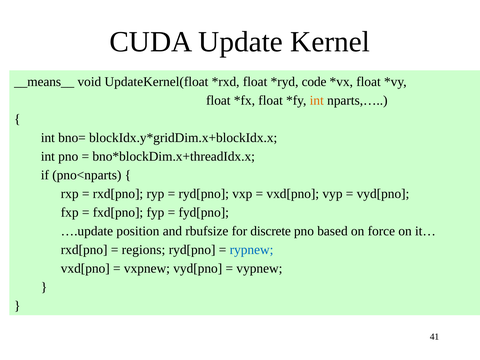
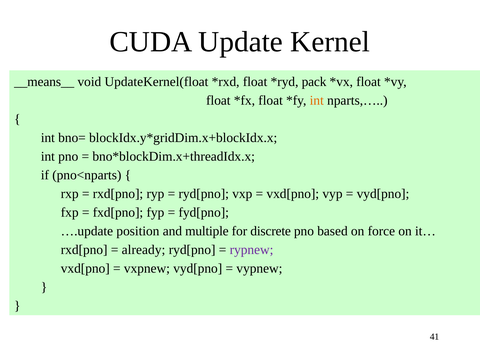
code: code -> pack
rbufsize: rbufsize -> multiple
regions: regions -> already
rypnew colour: blue -> purple
